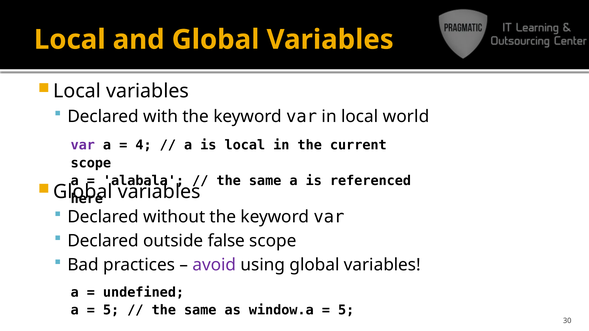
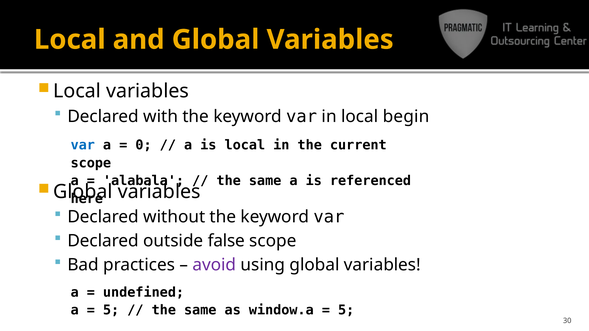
world: world -> begin
var at (83, 145) colour: purple -> blue
4: 4 -> 0
